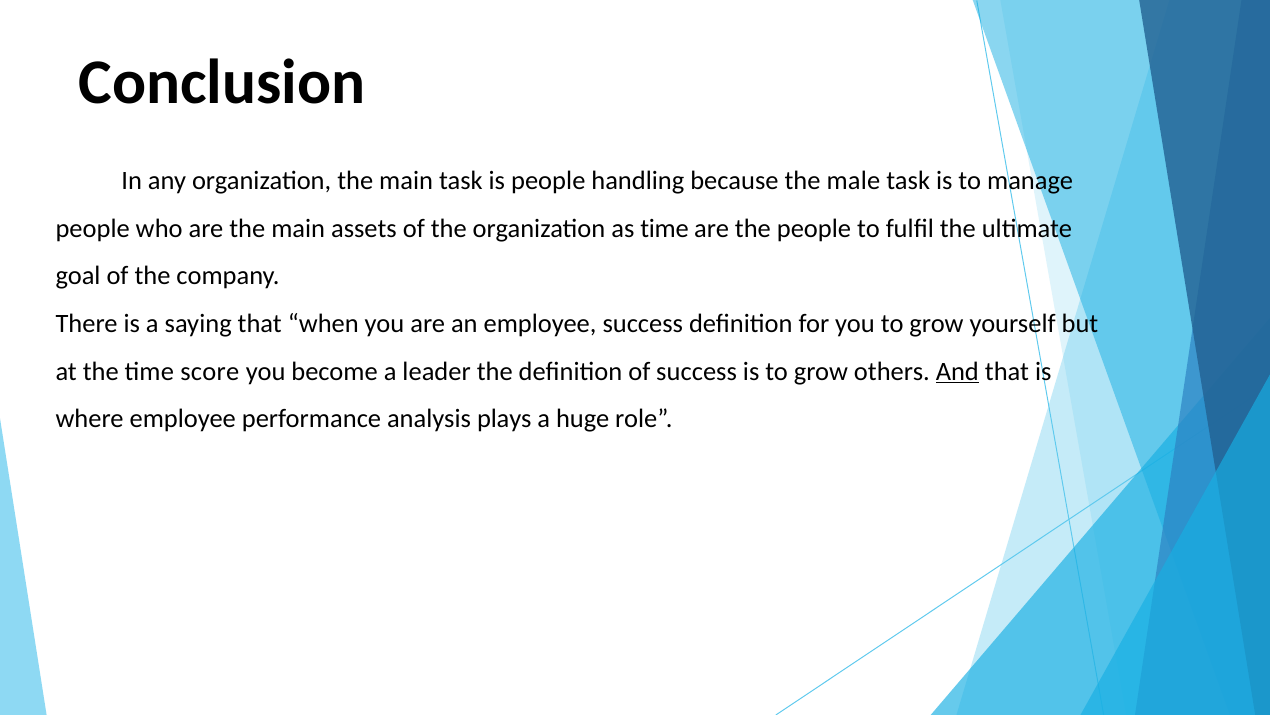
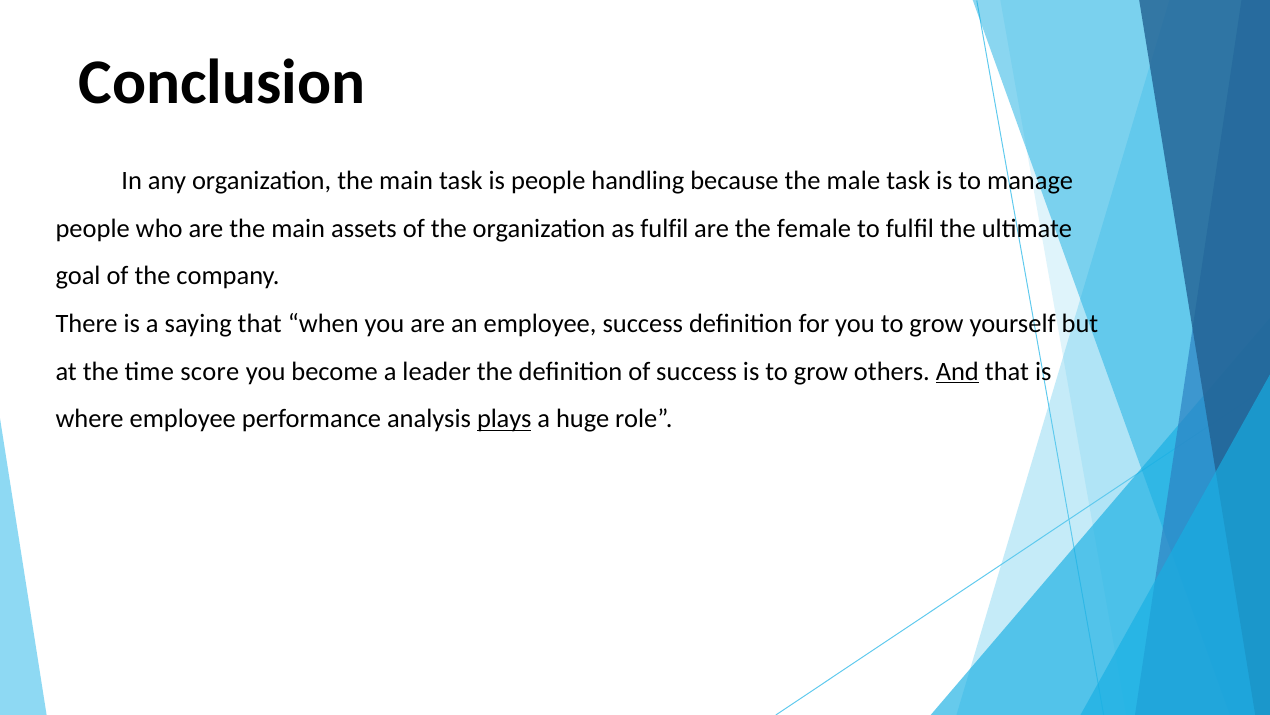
as time: time -> fulfil
the people: people -> female
plays underline: none -> present
